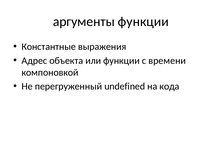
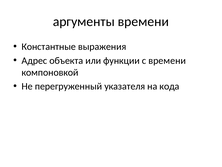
аргументы функции: функции -> времени
undefined: undefined -> указателя
